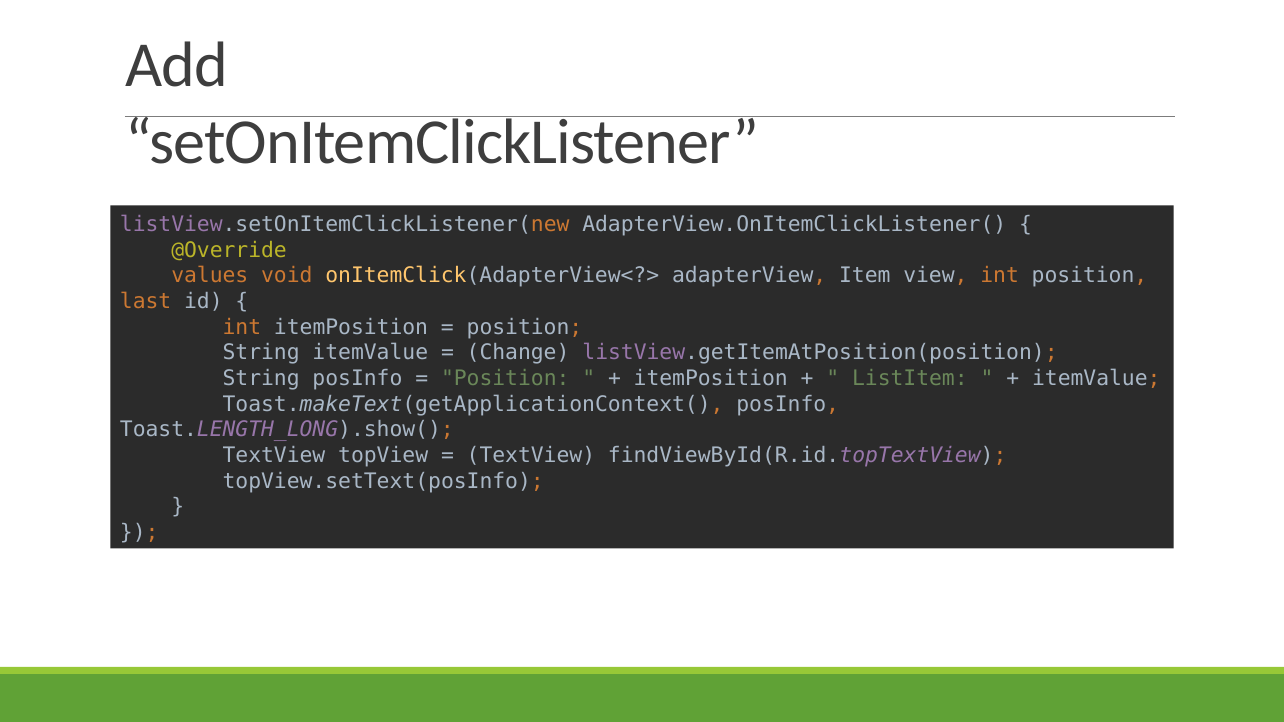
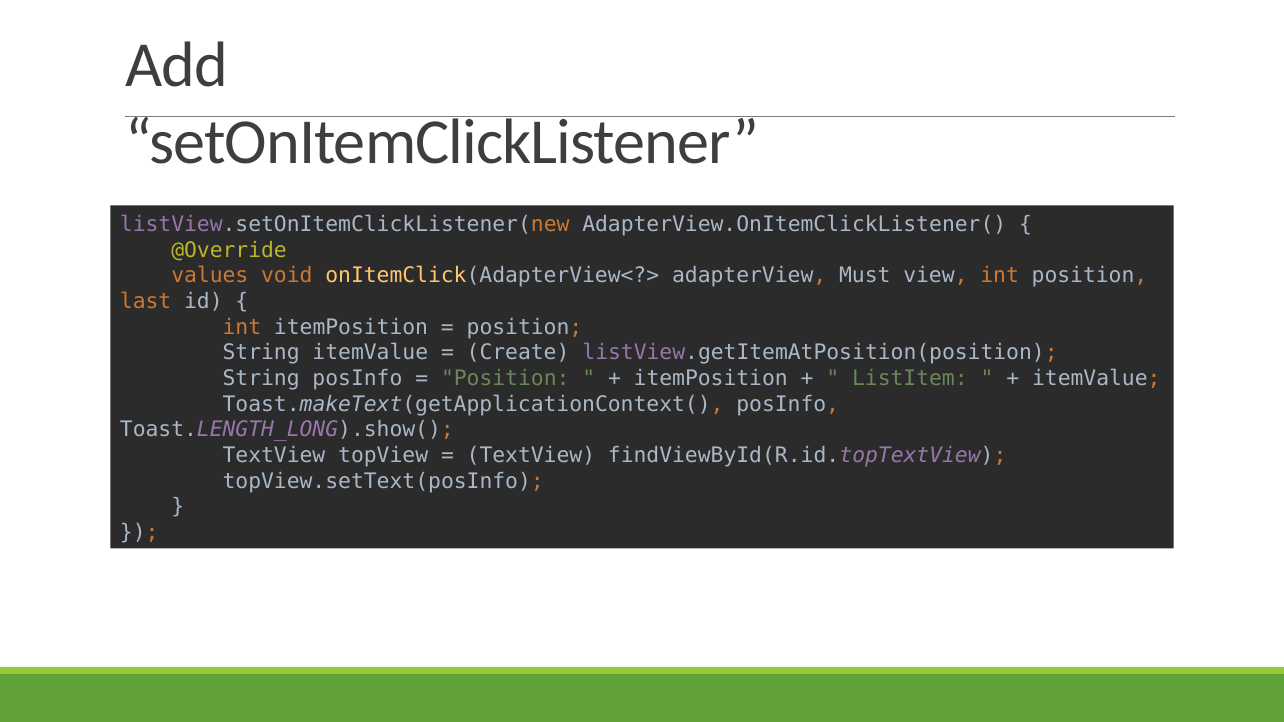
Item: Item -> Must
Change: Change -> Create
